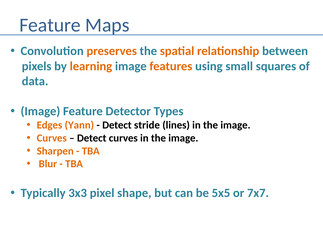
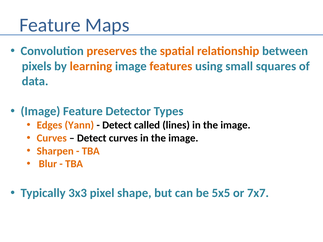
stride: stride -> called
